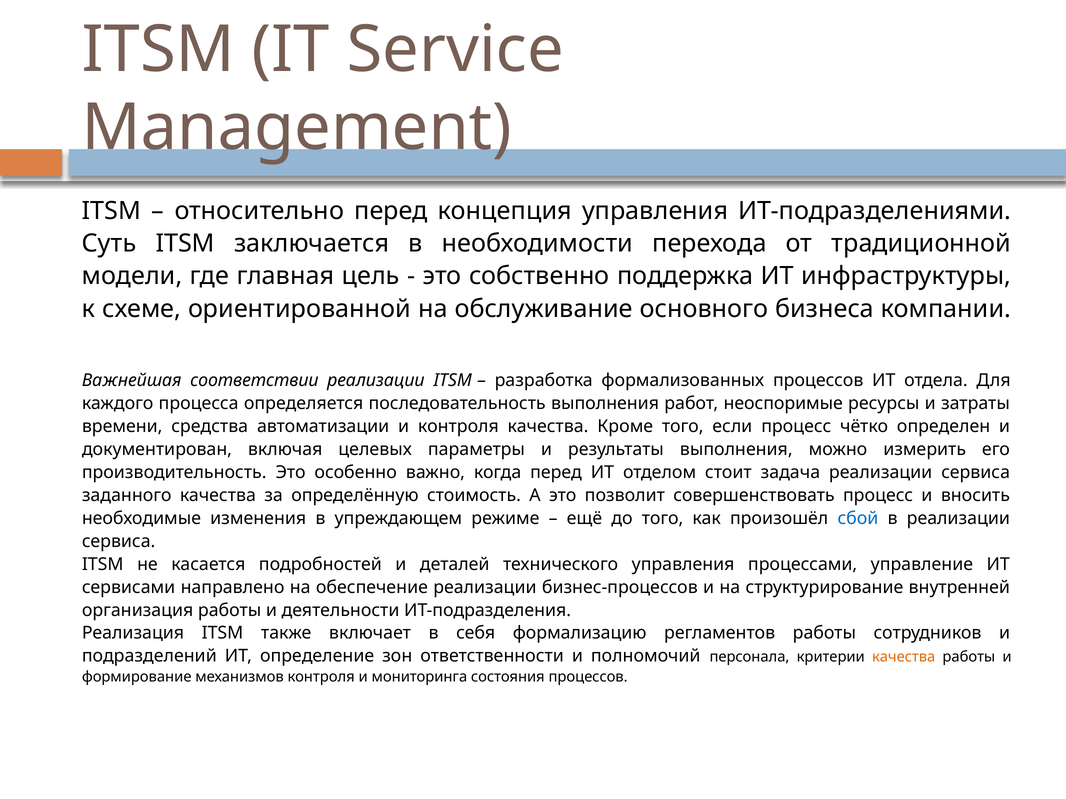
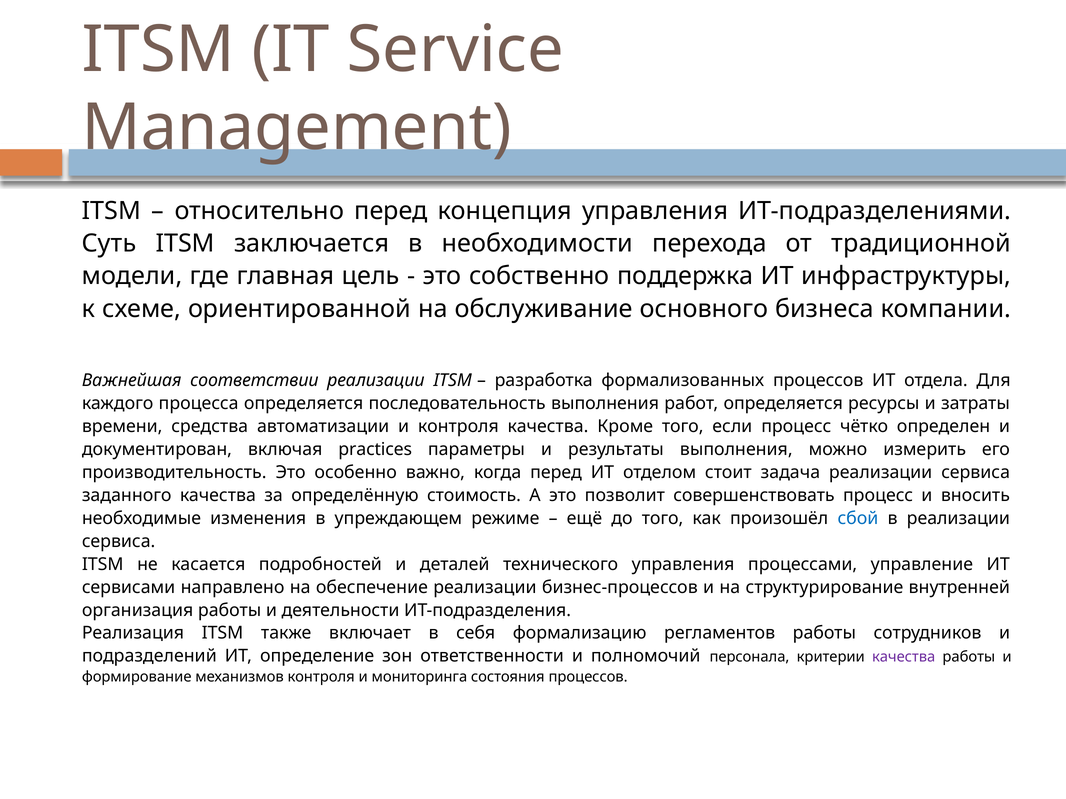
работ неоспоримые: неоспоримые -> определяется
целевых: целевых -> practices
качества at (904, 657) colour: orange -> purple
